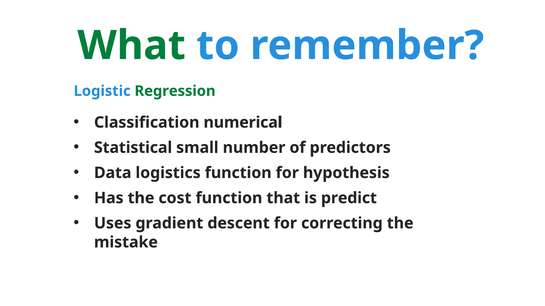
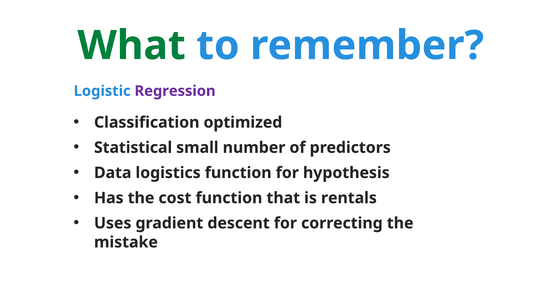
Regression colour: green -> purple
numerical: numerical -> optimized
predict: predict -> rentals
